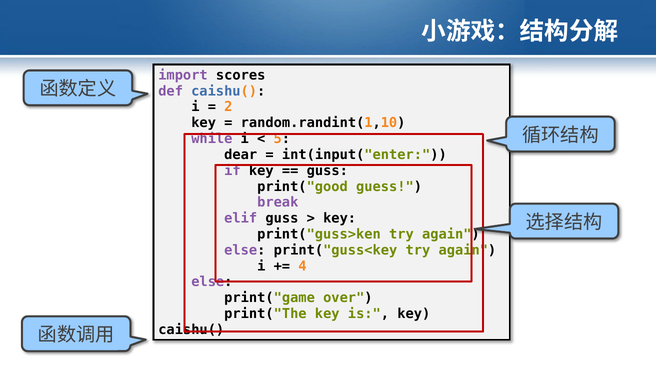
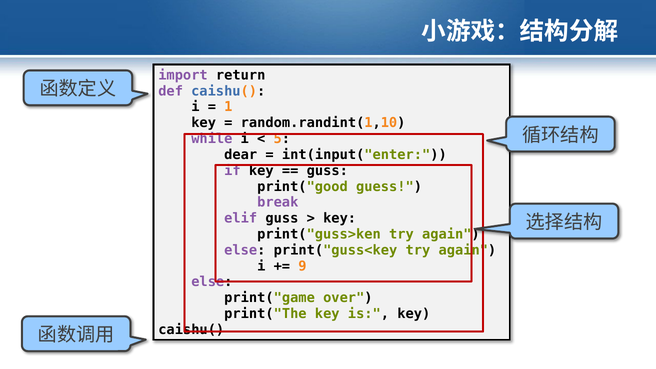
scores: scores -> return
2: 2 -> 1
4: 4 -> 9
